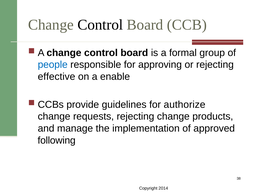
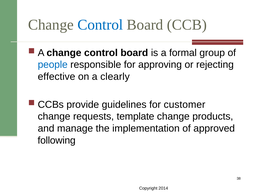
Control at (100, 25) colour: black -> blue
enable: enable -> clearly
authorize: authorize -> customer
requests rejecting: rejecting -> template
